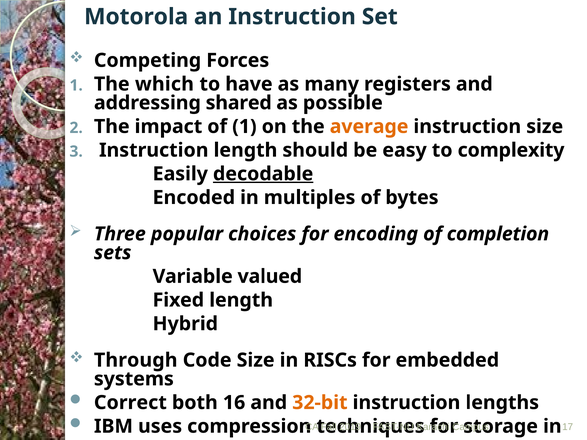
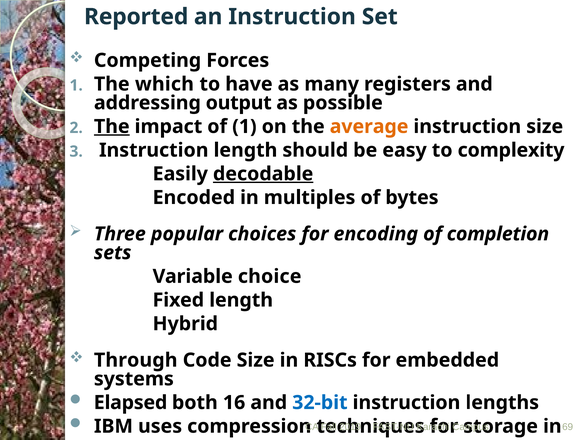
Motorola: Motorola -> Reported
shared: shared -> output
The at (112, 127) underline: none -> present
valued: valued -> choice
Correct: Correct -> Elapsed
32-bit colour: orange -> blue
17: 17 -> 69
